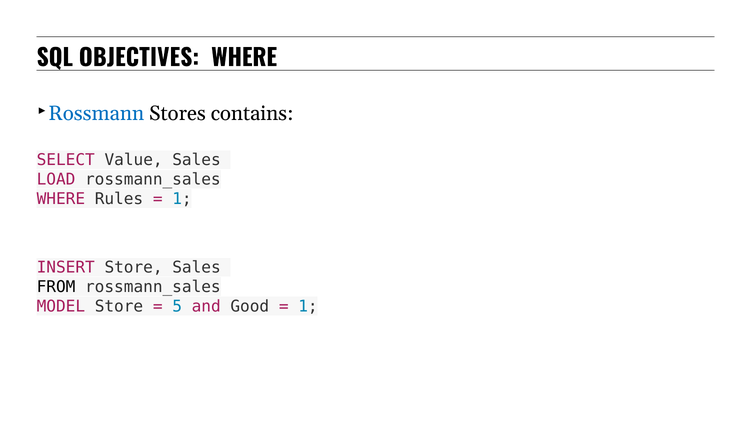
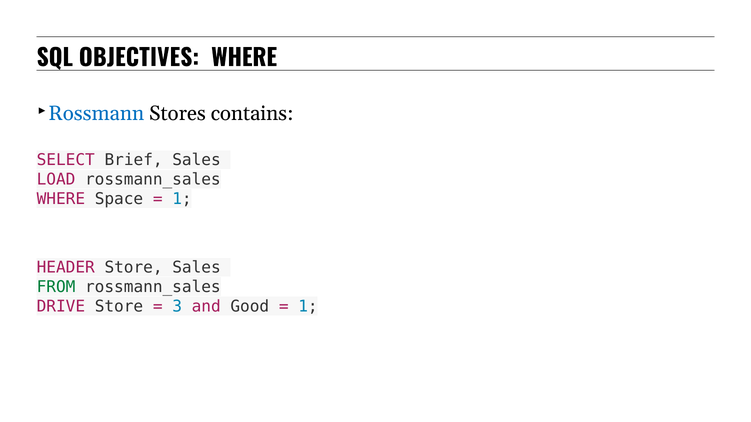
Value: Value -> Brief
Rules: Rules -> Space
INSERT: INSERT -> HEADER
FROM colour: black -> green
MODEL: MODEL -> DRIVE
5: 5 -> 3
